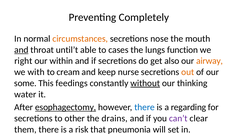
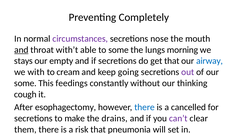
circumstances colour: orange -> purple
until’t: until’t -> with’t
to cases: cases -> some
function: function -> morning
right: right -> stays
within: within -> empty
get also: also -> that
airway colour: orange -> blue
nurse: nurse -> going
out colour: orange -> purple
without underline: present -> none
water: water -> cough
esophagectomy underline: present -> none
regarding: regarding -> cancelled
other: other -> make
